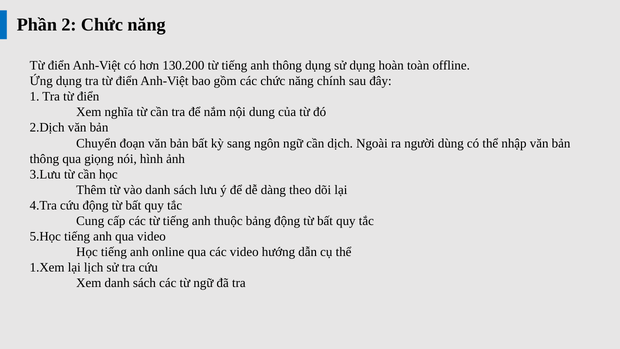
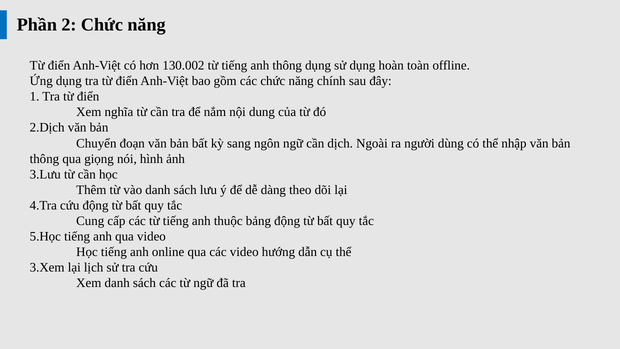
130.200: 130.200 -> 130.002
1.Xem: 1.Xem -> 3.Xem
